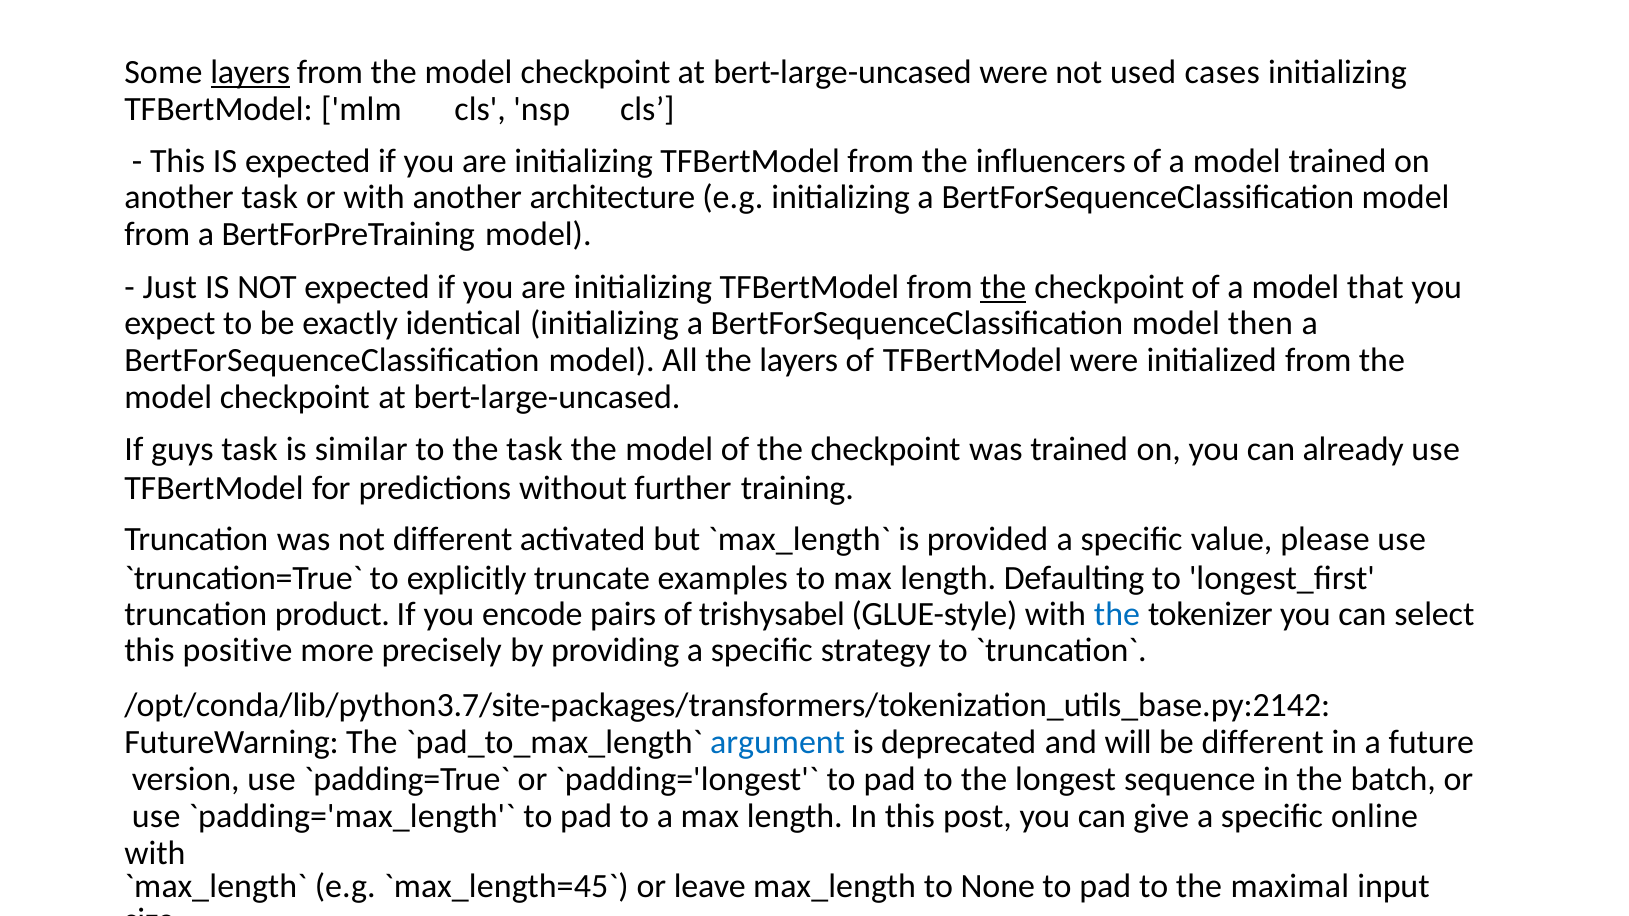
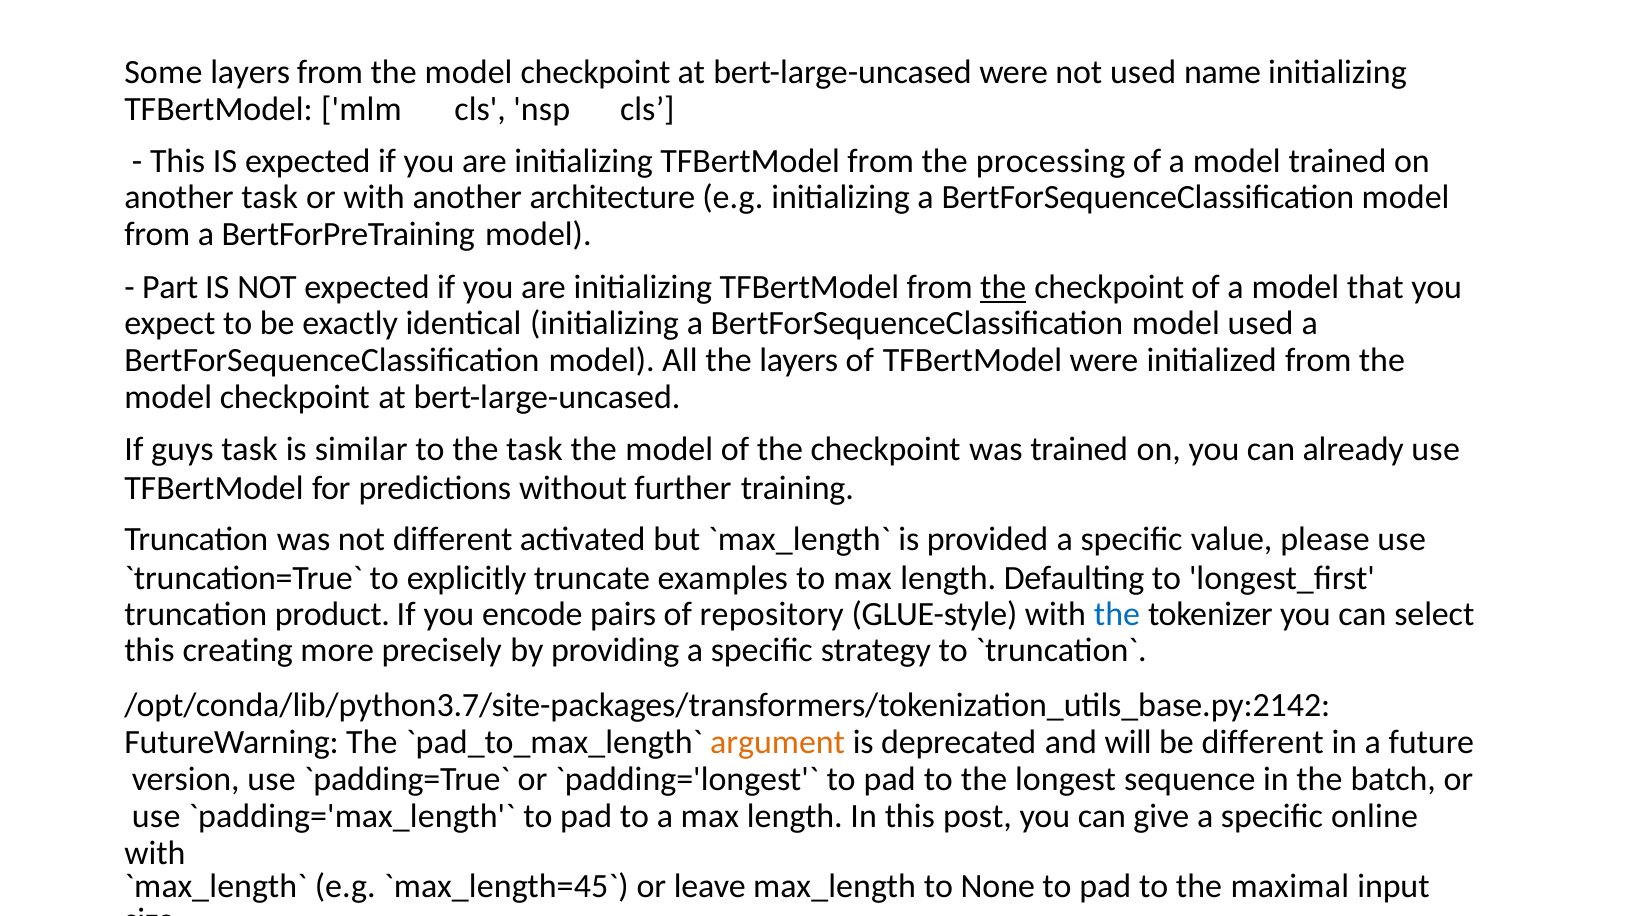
layers at (250, 72) underline: present -> none
cases: cases -> name
influencers: influencers -> processing
Just: Just -> Part
model then: then -> used
trishysabel: trishysabel -> repository
positive: positive -> creating
argument colour: blue -> orange
